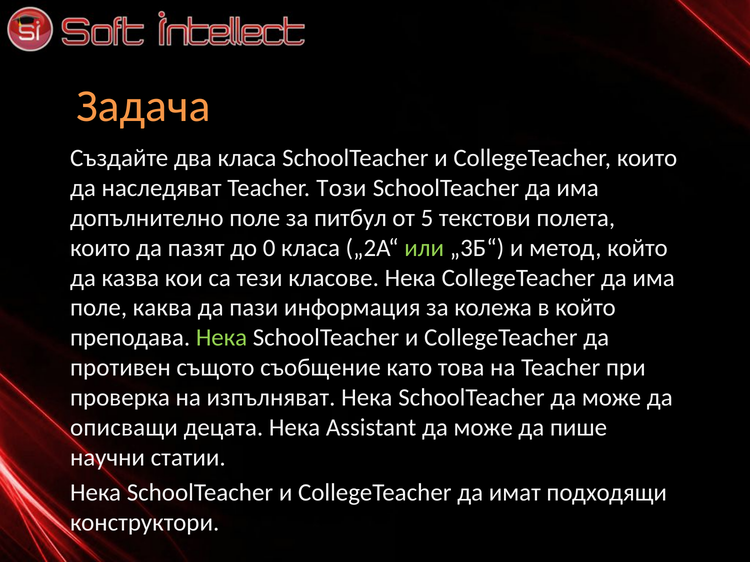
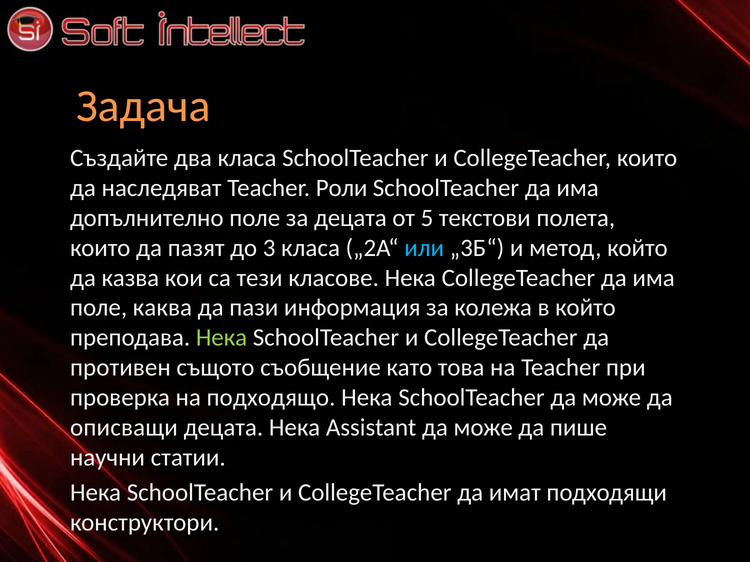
Този: Този -> Роли
за питбул: питбул -> децата
0: 0 -> 3
или colour: light green -> light blue
изпълняват: изпълняват -> подходящо
